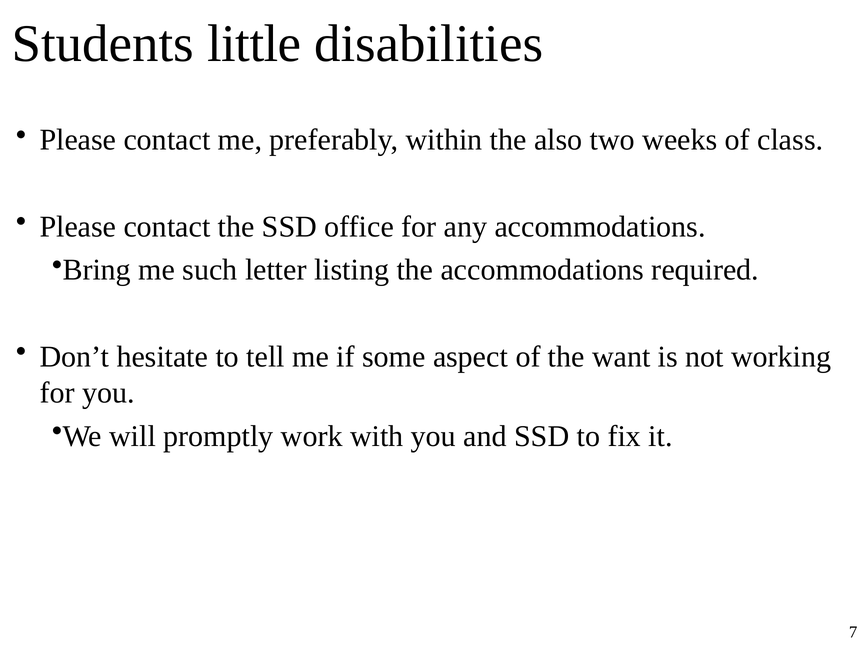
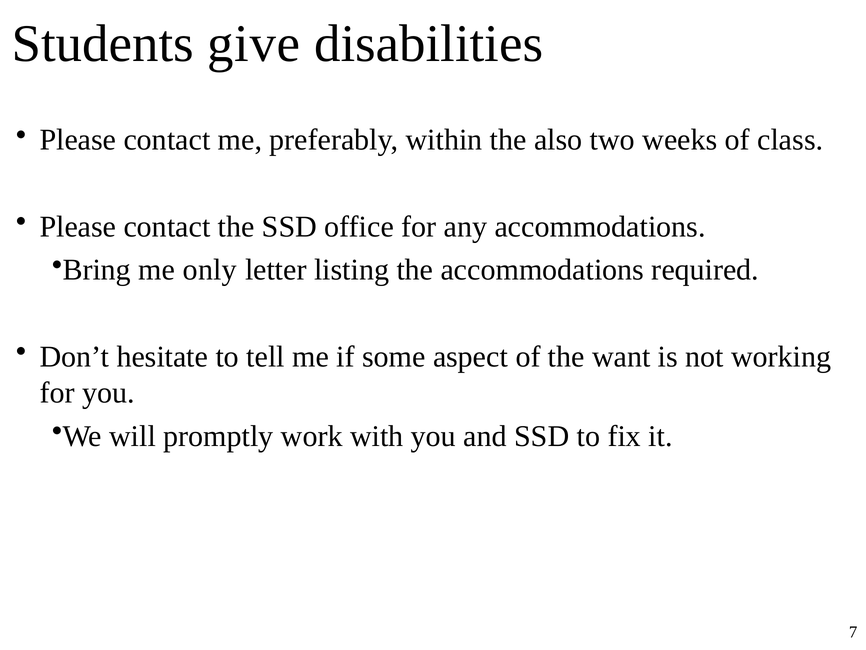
little: little -> give
such: such -> only
